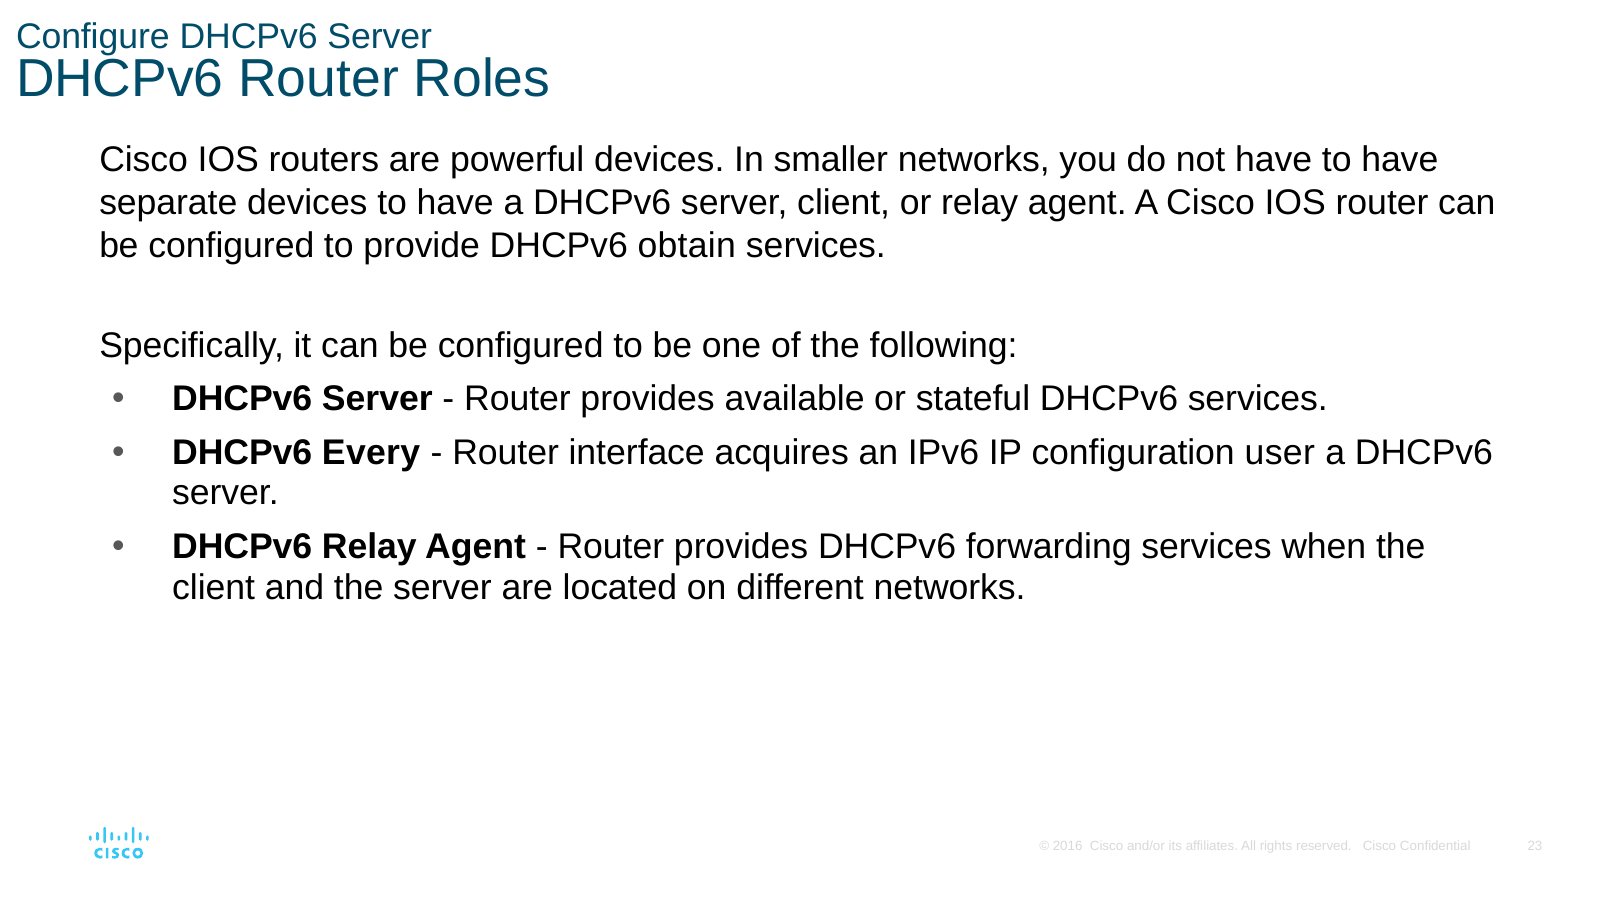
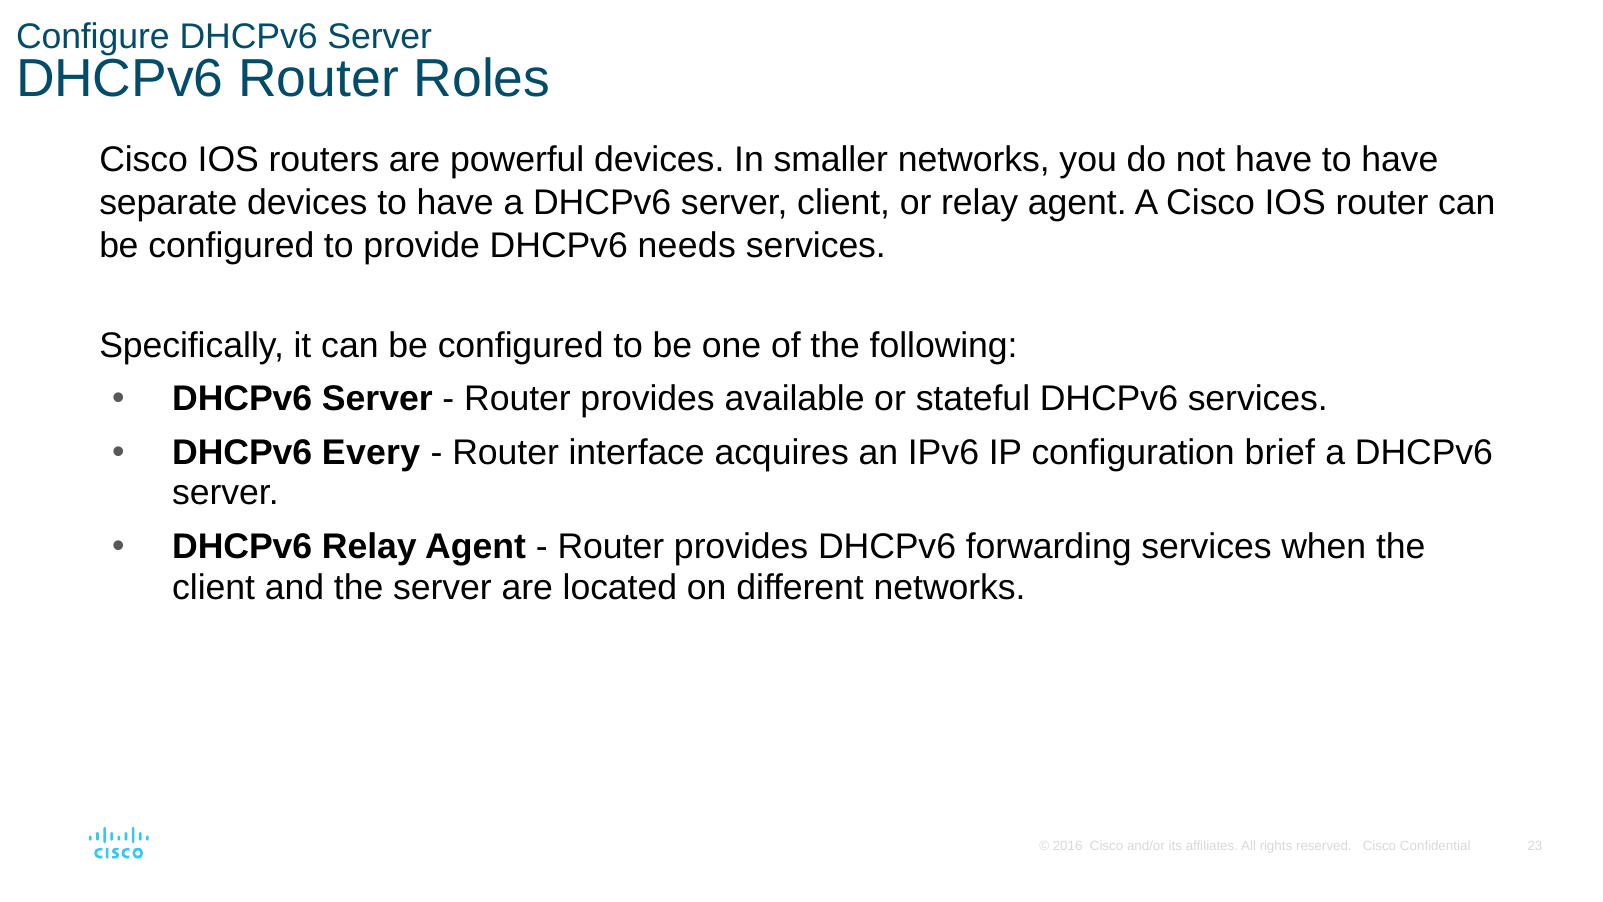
obtain: obtain -> needs
user: user -> brief
